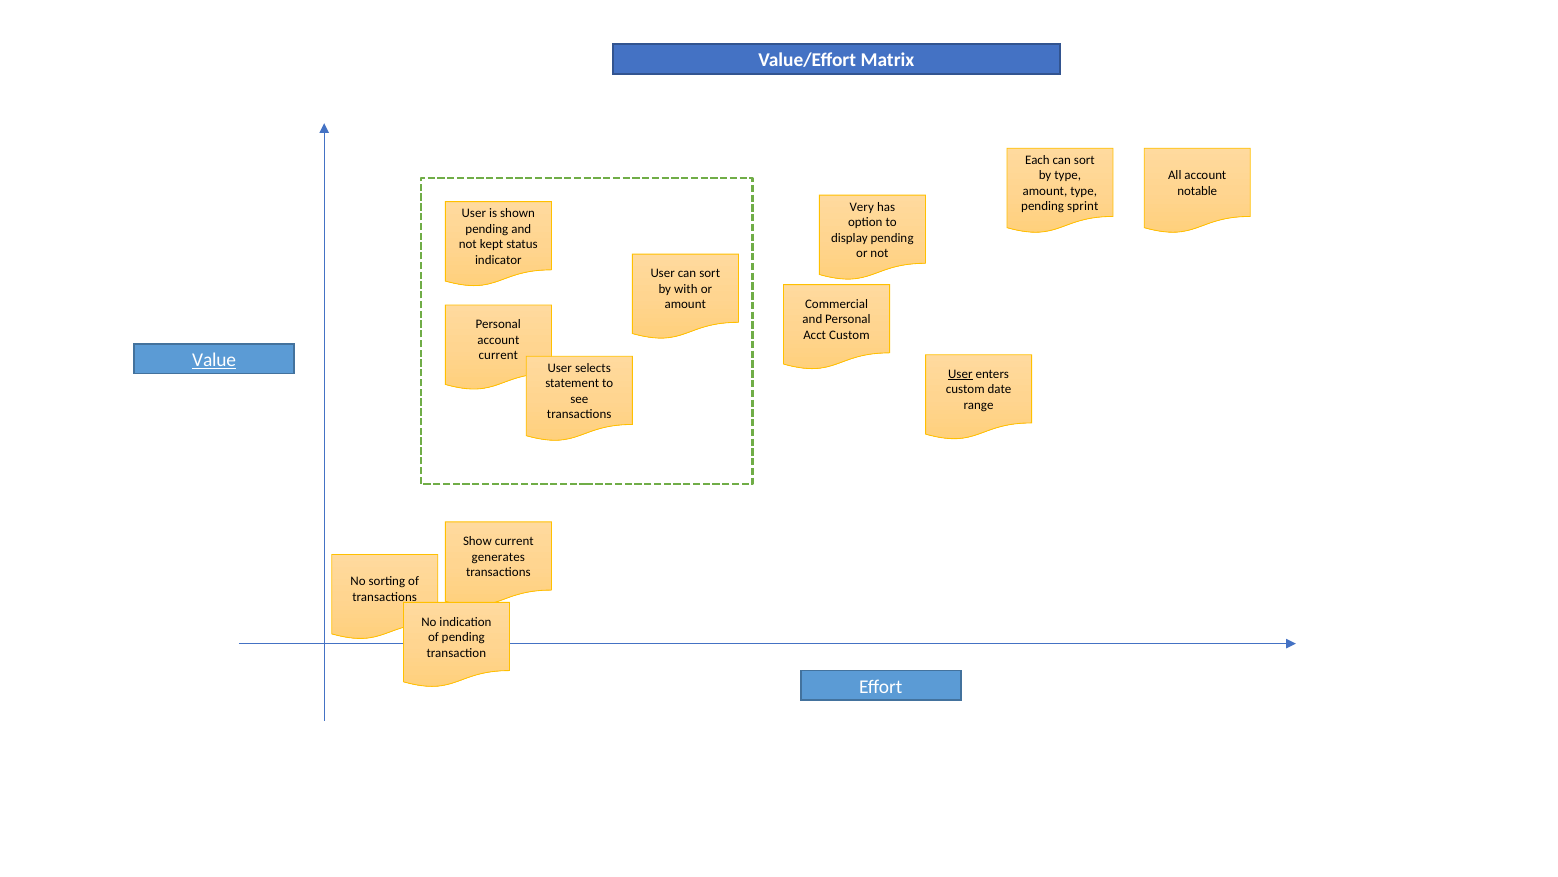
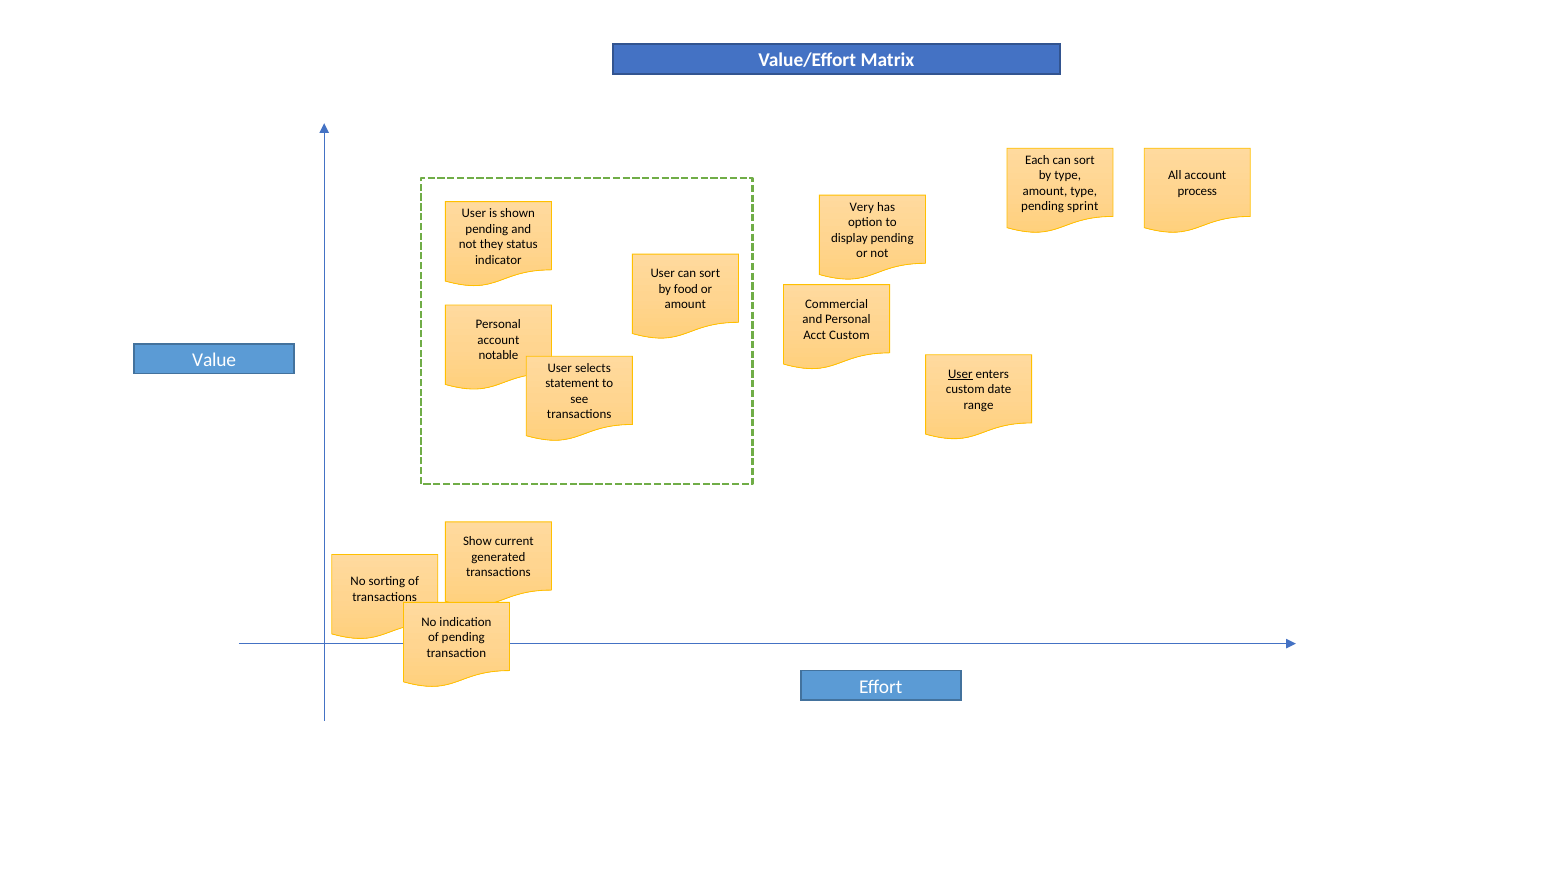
notable: notable -> process
kept: kept -> they
with: with -> food
current at (498, 355): current -> notable
Value underline: present -> none
generates: generates -> generated
